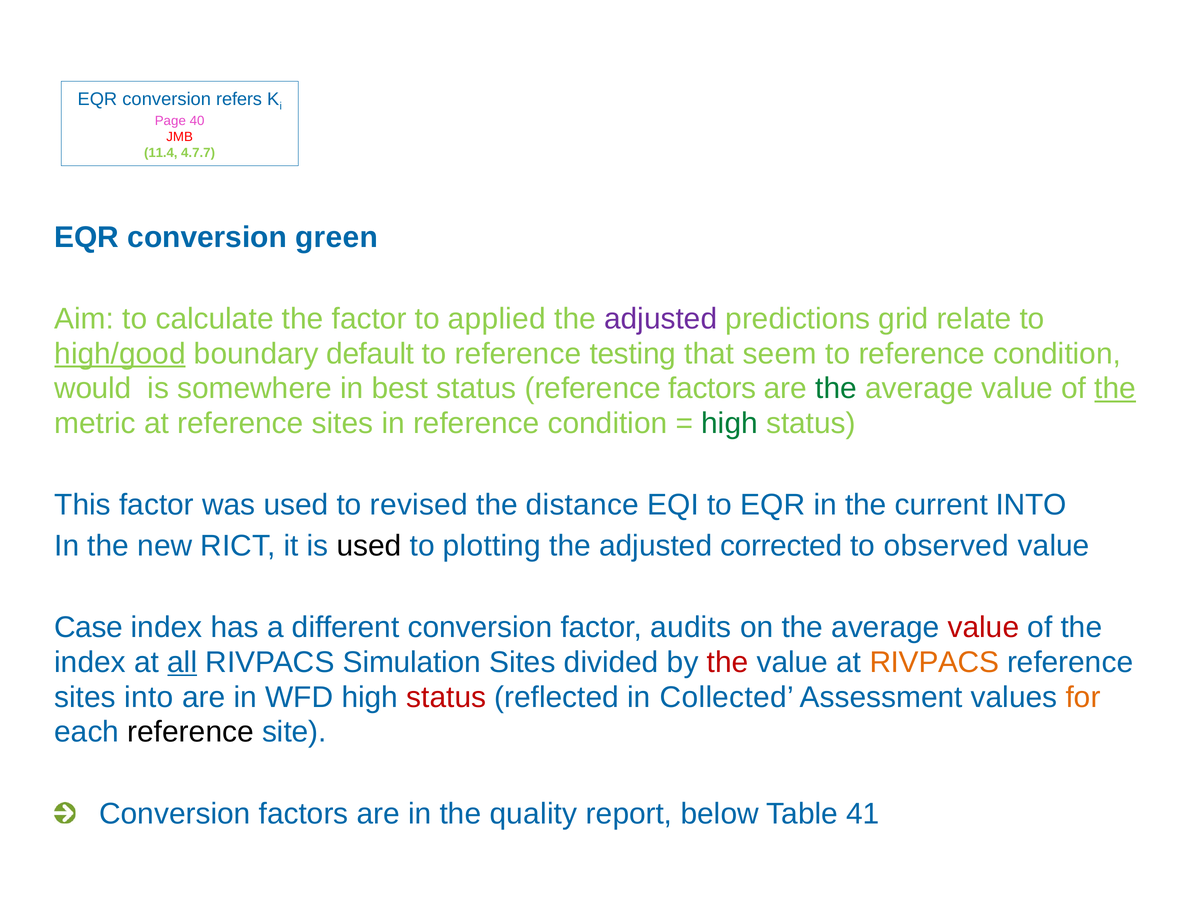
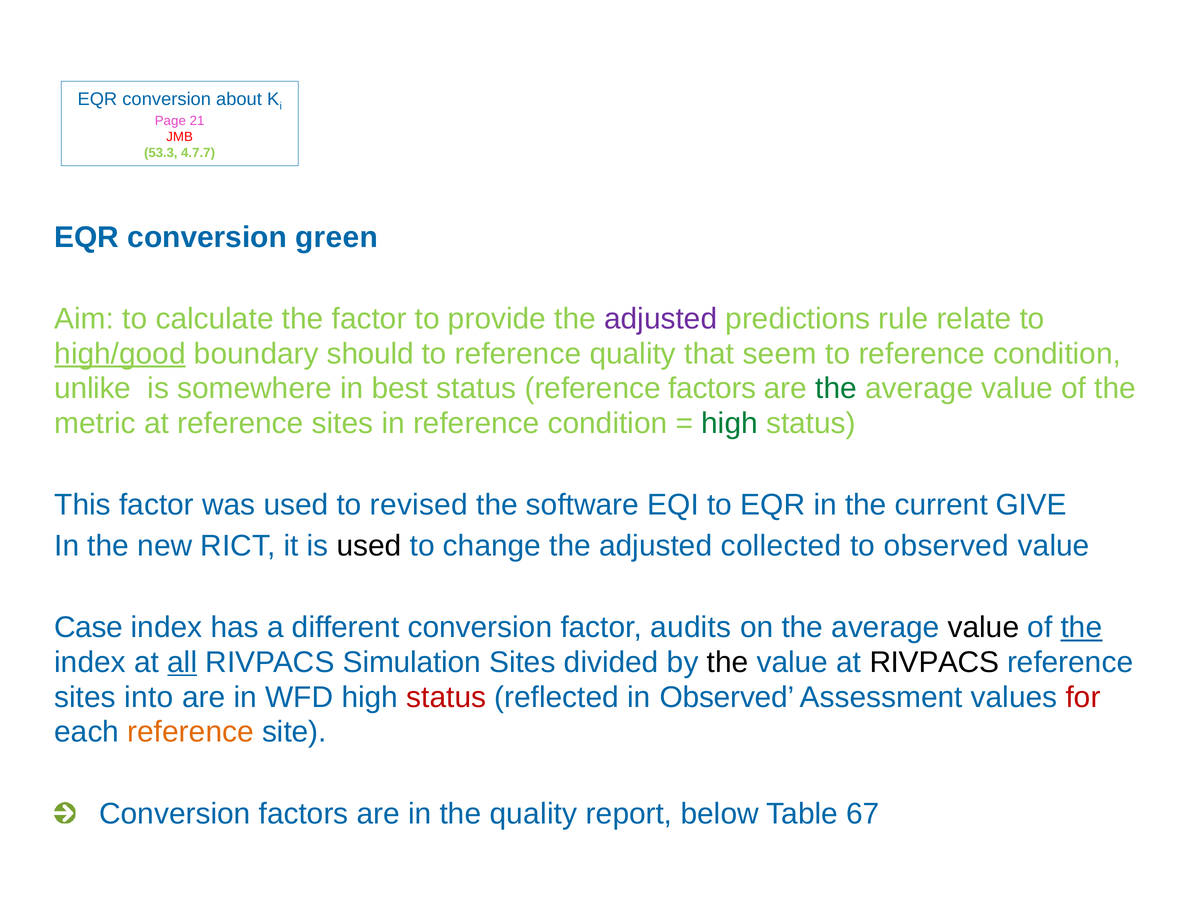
refers: refers -> about
40: 40 -> 21
11.4: 11.4 -> 53.3
applied: applied -> provide
grid: grid -> rule
default: default -> should
reference testing: testing -> quality
would: would -> unlike
the at (1115, 388) underline: present -> none
distance: distance -> software
current INTO: INTO -> GIVE
plotting: plotting -> change
corrected: corrected -> collected
value at (983, 627) colour: red -> black
the at (1081, 627) underline: none -> present
the at (728, 662) colour: red -> black
RIVPACS at (934, 662) colour: orange -> black
in Collected: Collected -> Observed
for colour: orange -> red
reference at (191, 732) colour: black -> orange
41: 41 -> 67
